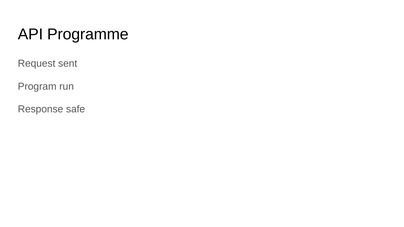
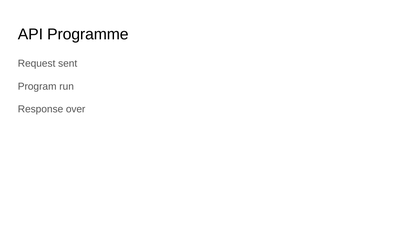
safe: safe -> over
